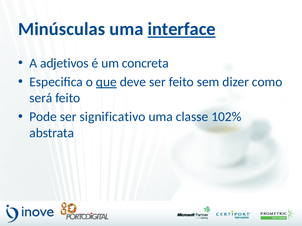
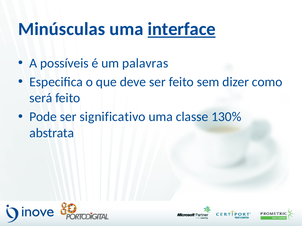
adjetivos: adjetivos -> possíveis
concreta: concreta -> palavras
que underline: present -> none
102%: 102% -> 130%
